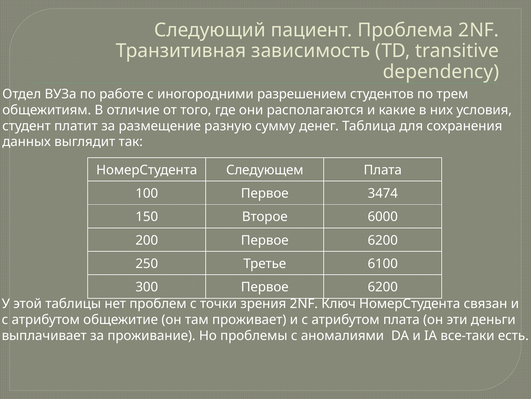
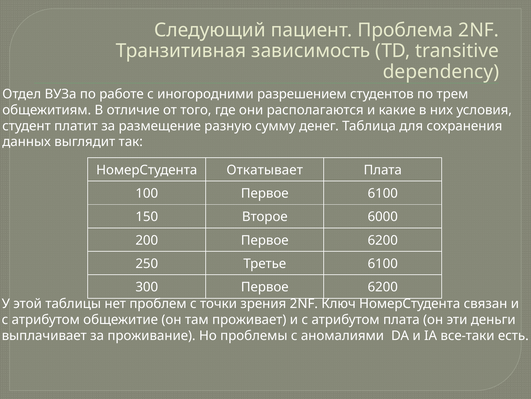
Следующем: Следующем -> Откатывает
Первое 3474: 3474 -> 6100
